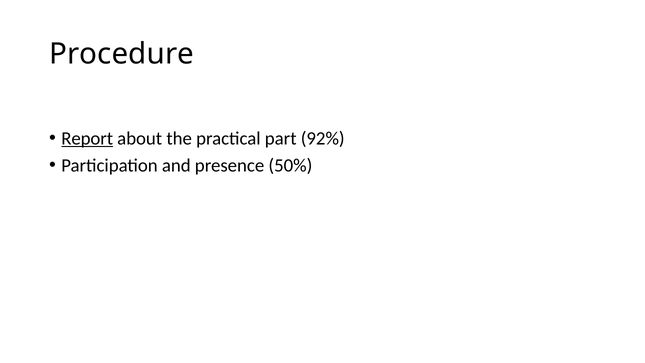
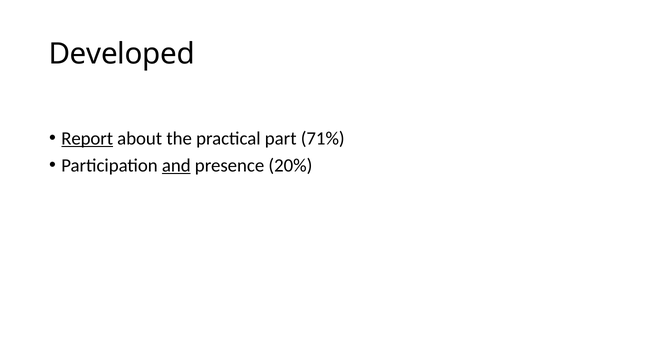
Procedure: Procedure -> Developed
92%: 92% -> 71%
and underline: none -> present
50%: 50% -> 20%
